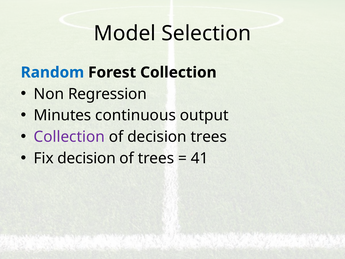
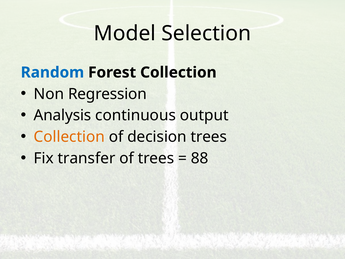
Minutes: Minutes -> Analysis
Collection at (69, 137) colour: purple -> orange
Fix decision: decision -> transfer
41: 41 -> 88
